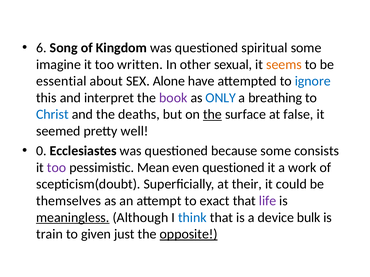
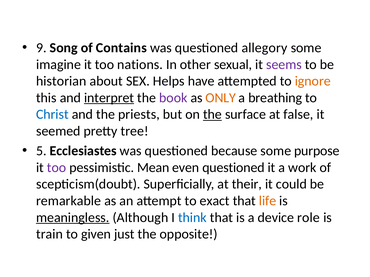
6: 6 -> 9
Kingdom: Kingdom -> Contains
spiritual: spiritual -> allegory
written: written -> nations
seems colour: orange -> purple
essential: essential -> historian
Alone: Alone -> Helps
ignore colour: blue -> orange
interpret underline: none -> present
ONLY colour: blue -> orange
deaths: deaths -> priests
well: well -> tree
0: 0 -> 5
consists: consists -> purpose
themselves: themselves -> remarkable
life colour: purple -> orange
bulk: bulk -> role
opposite underline: present -> none
